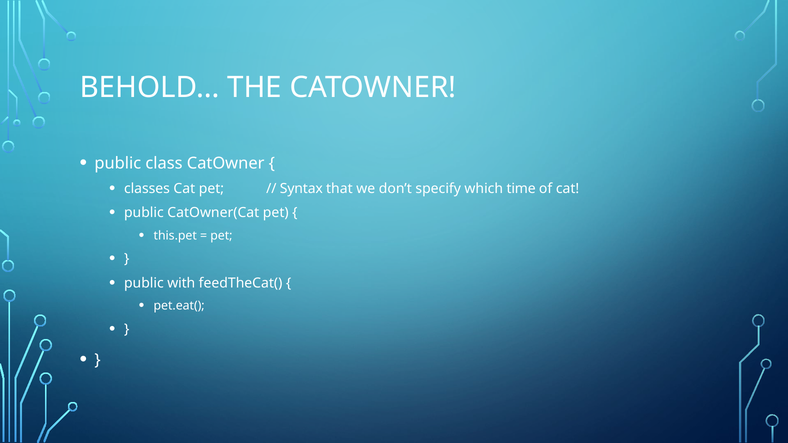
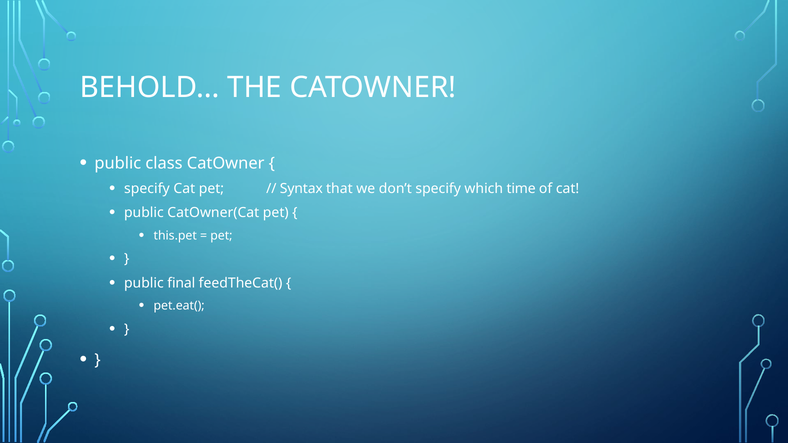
classes at (147, 189): classes -> specify
with: with -> final
